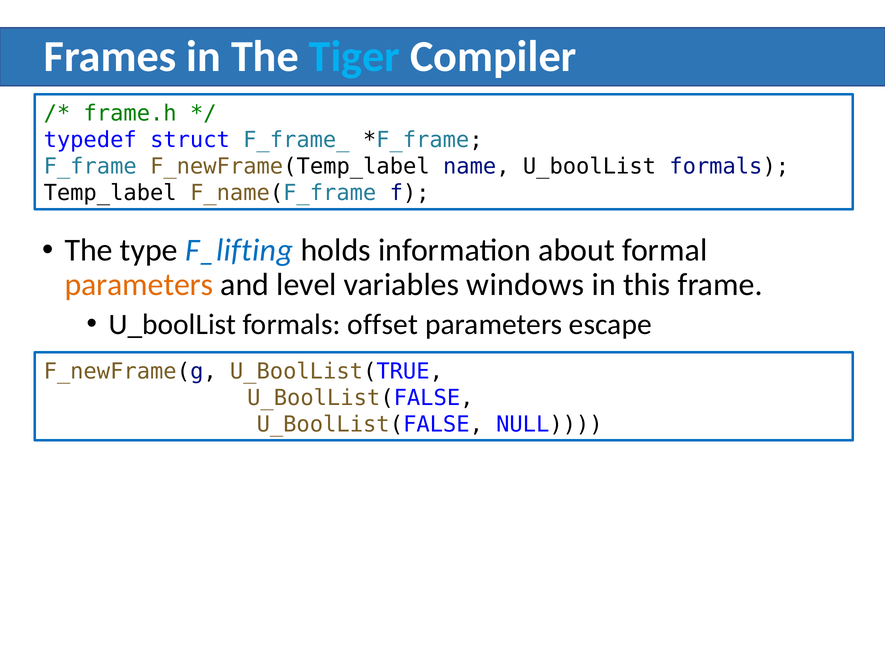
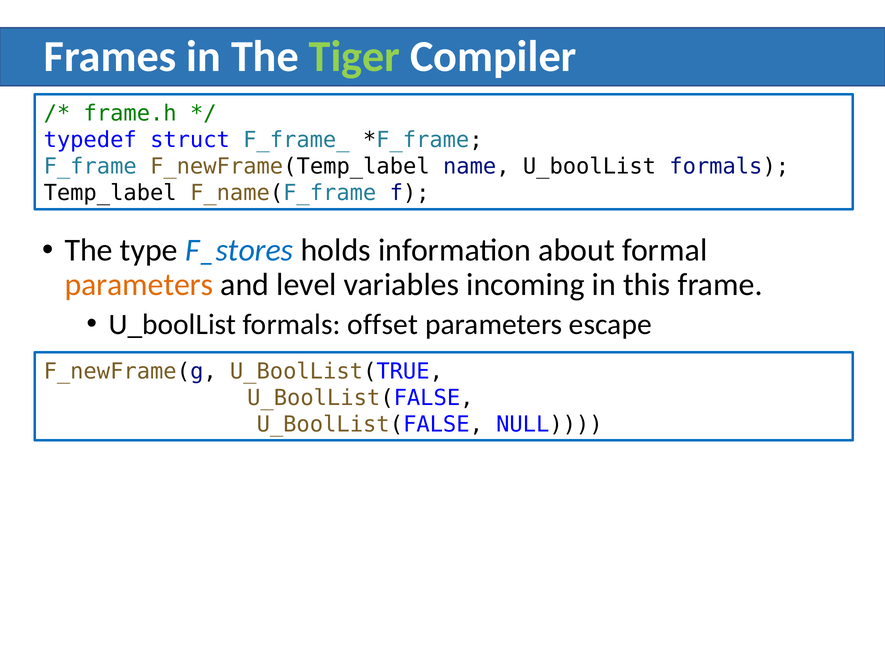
Tiger colour: light blue -> light green
F_lifting: F_lifting -> F_stores
windows: windows -> incoming
